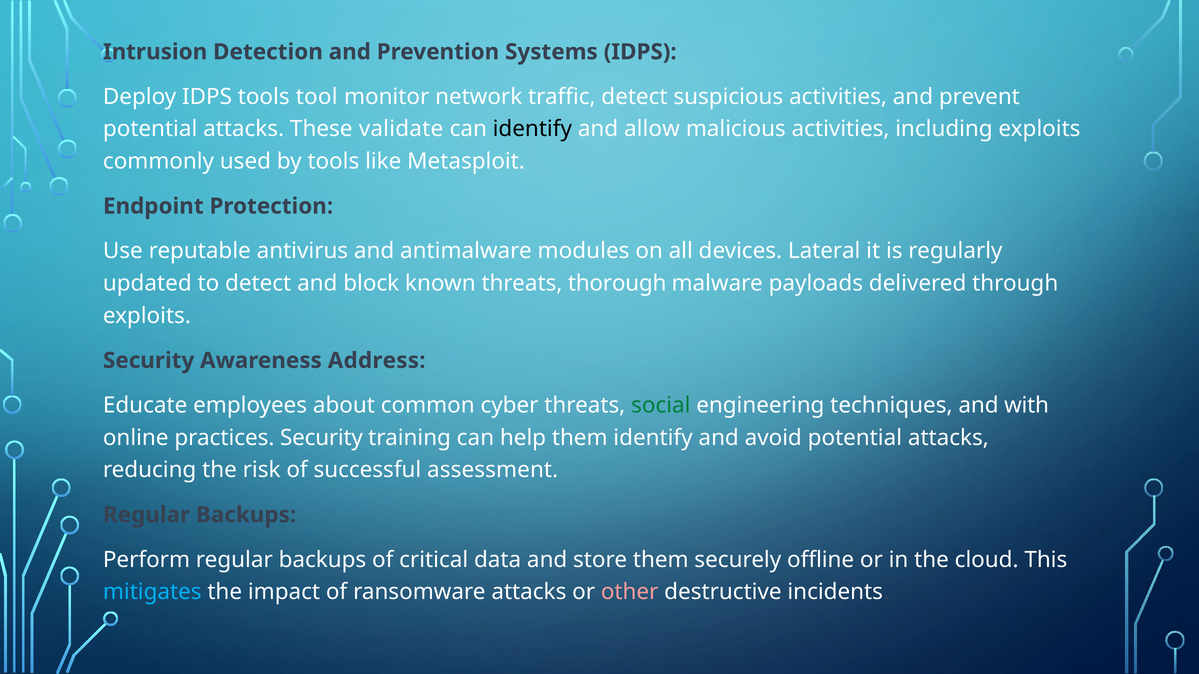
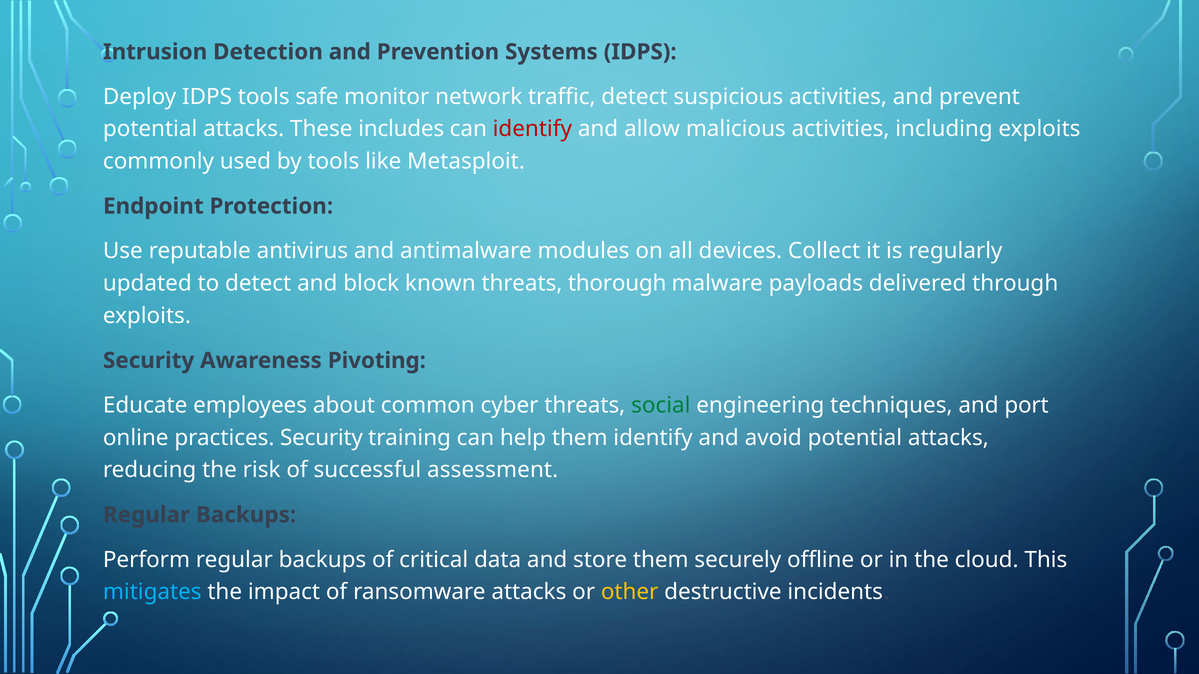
tool: tool -> safe
validate: validate -> includes
identify at (532, 129) colour: black -> red
Lateral: Lateral -> Collect
Address: Address -> Pivoting
with: with -> port
other colour: pink -> yellow
